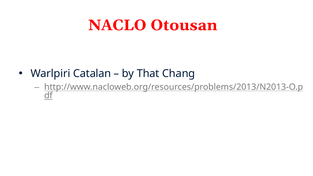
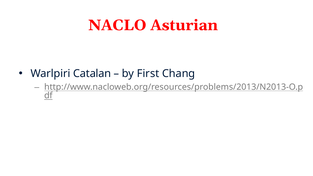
Otousan: Otousan -> Asturian
That: That -> First
